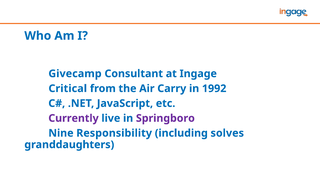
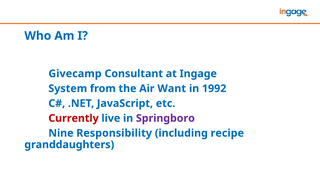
Critical: Critical -> System
Carry: Carry -> Want
Currently colour: purple -> red
solves: solves -> recipe
